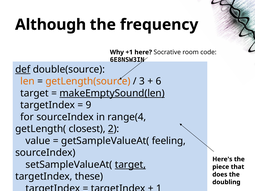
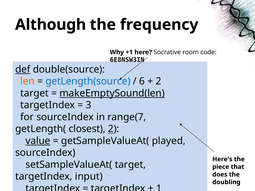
getLength(source colour: orange -> blue
3: 3 -> 6
6 at (159, 81): 6 -> 2
9: 9 -> 3
range(4: range(4 -> range(7
value underline: none -> present
feeling: feeling -> played
target at (130, 165) underline: present -> none
these: these -> input
